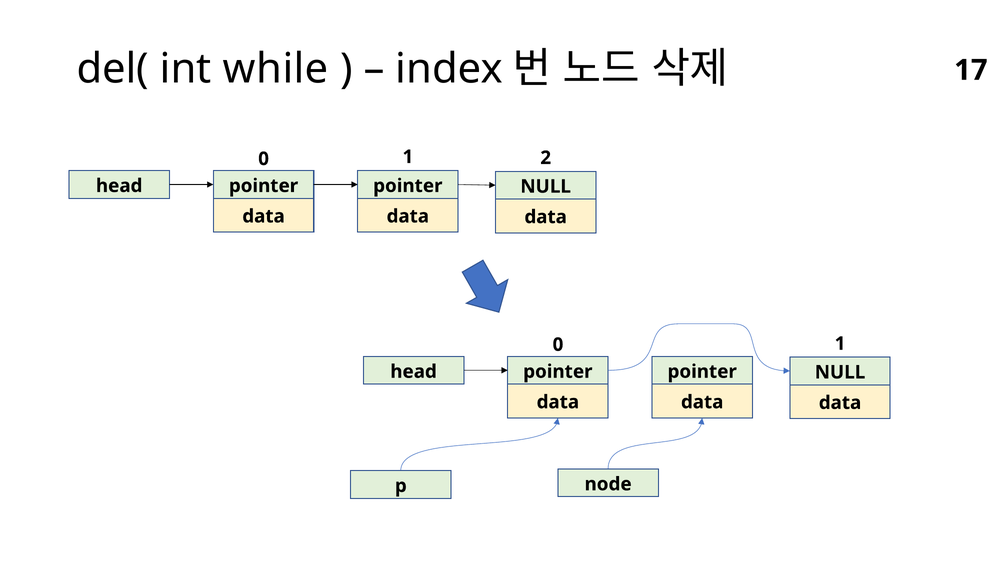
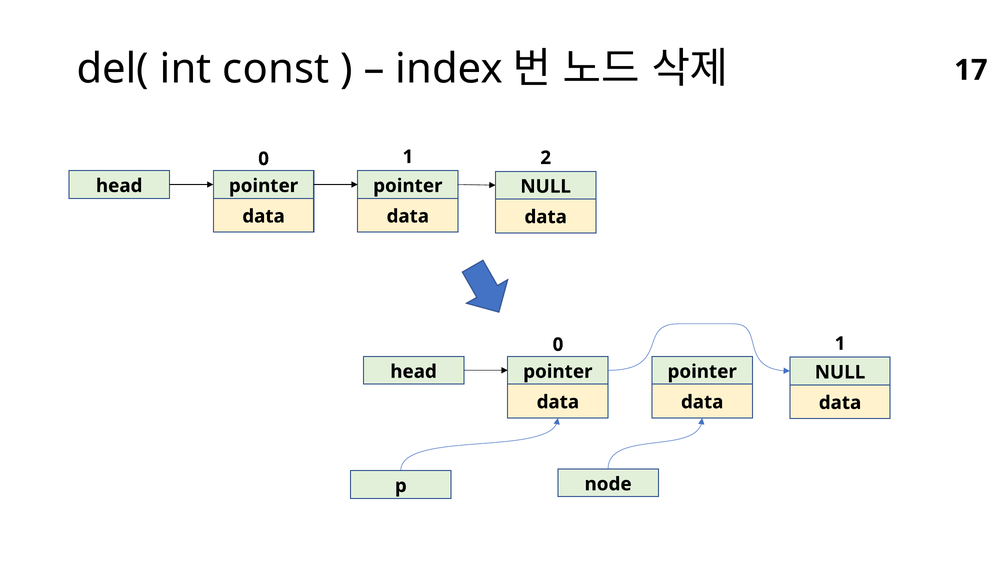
while: while -> const
